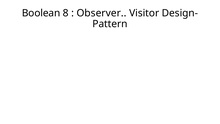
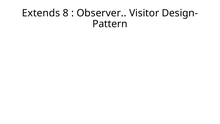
Boolean: Boolean -> Extends
